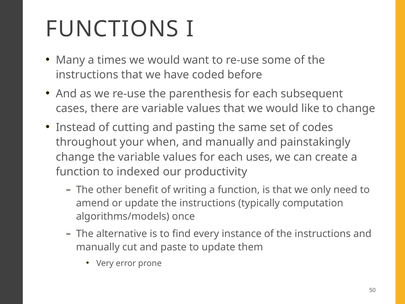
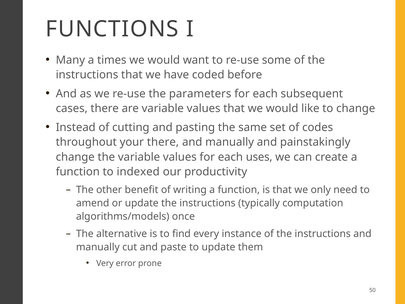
parenthesis: parenthesis -> parameters
your when: when -> there
